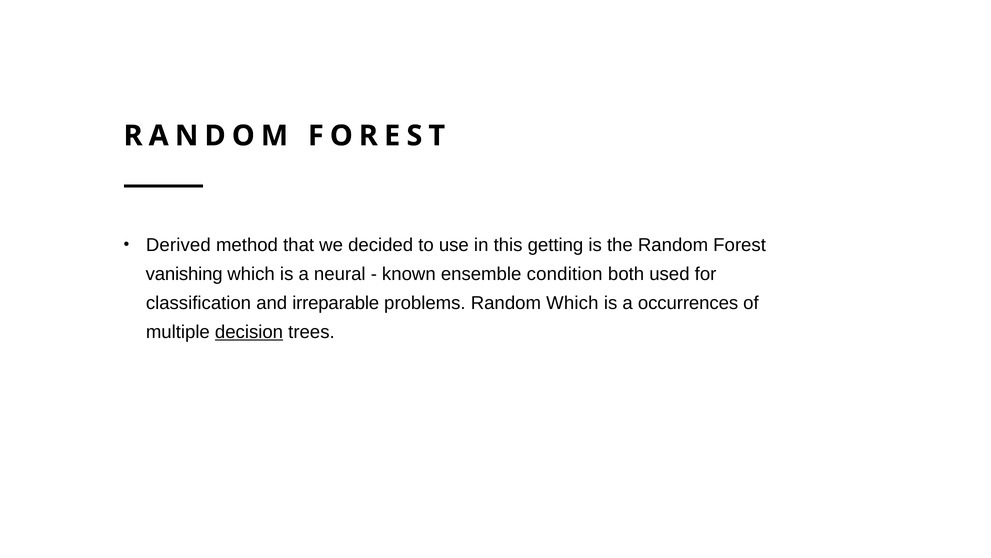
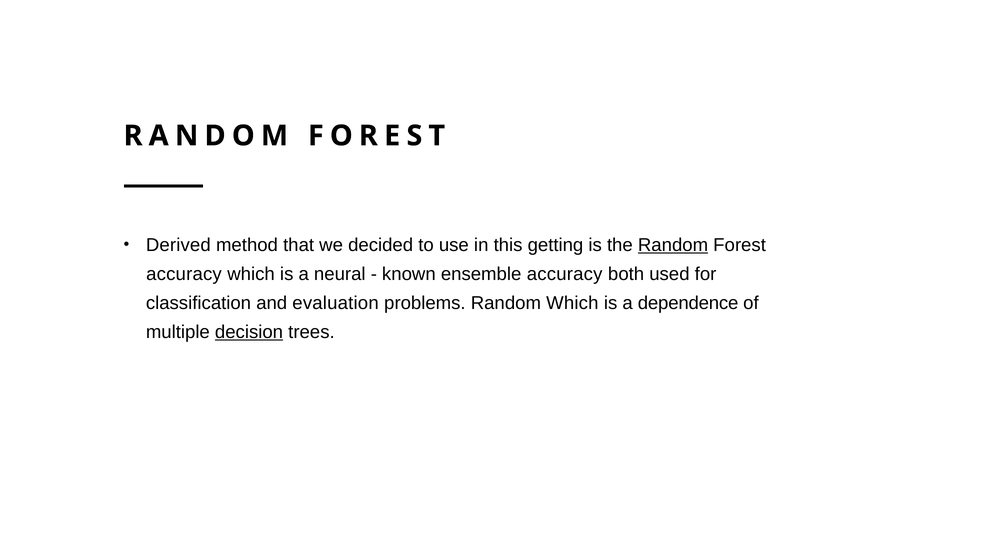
Random at (673, 245) underline: none -> present
vanishing at (184, 274): vanishing -> accuracy
ensemble condition: condition -> accuracy
irreparable: irreparable -> evaluation
occurrences: occurrences -> dependence
